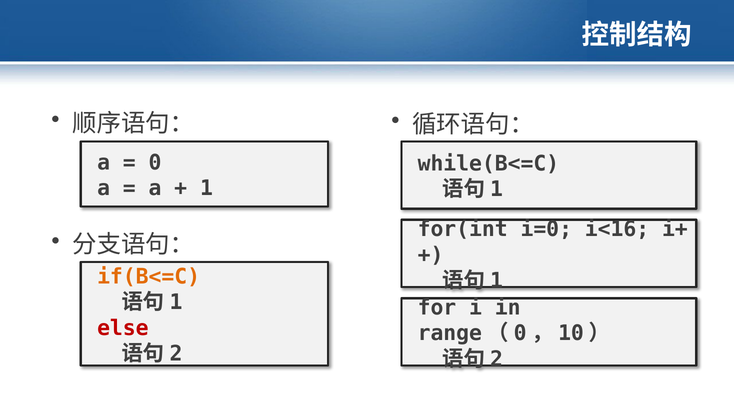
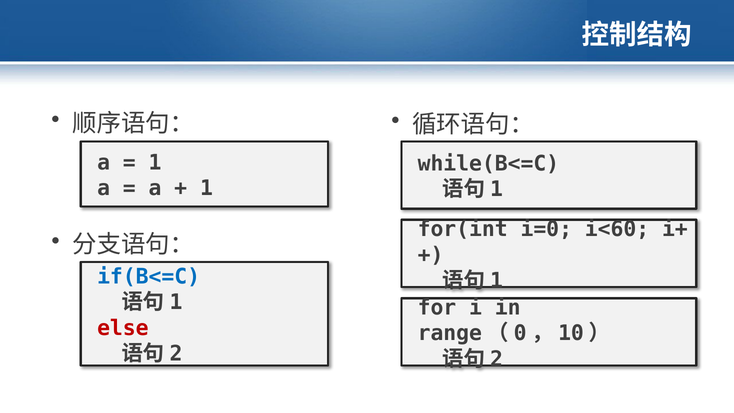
0 at (155, 163): 0 -> 1
i<16: i<16 -> i<60
if(B<=C colour: orange -> blue
